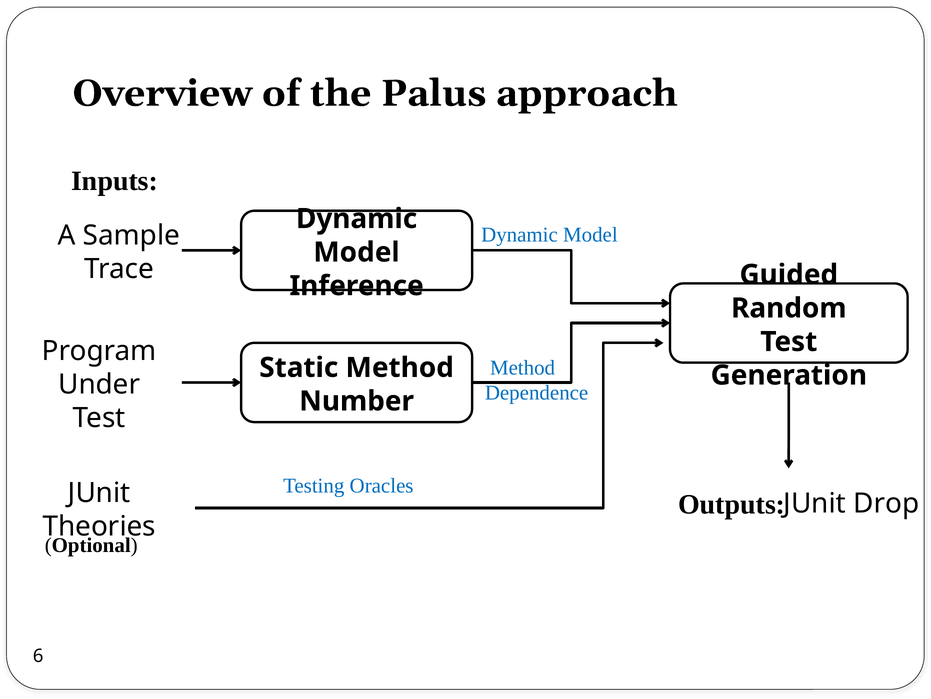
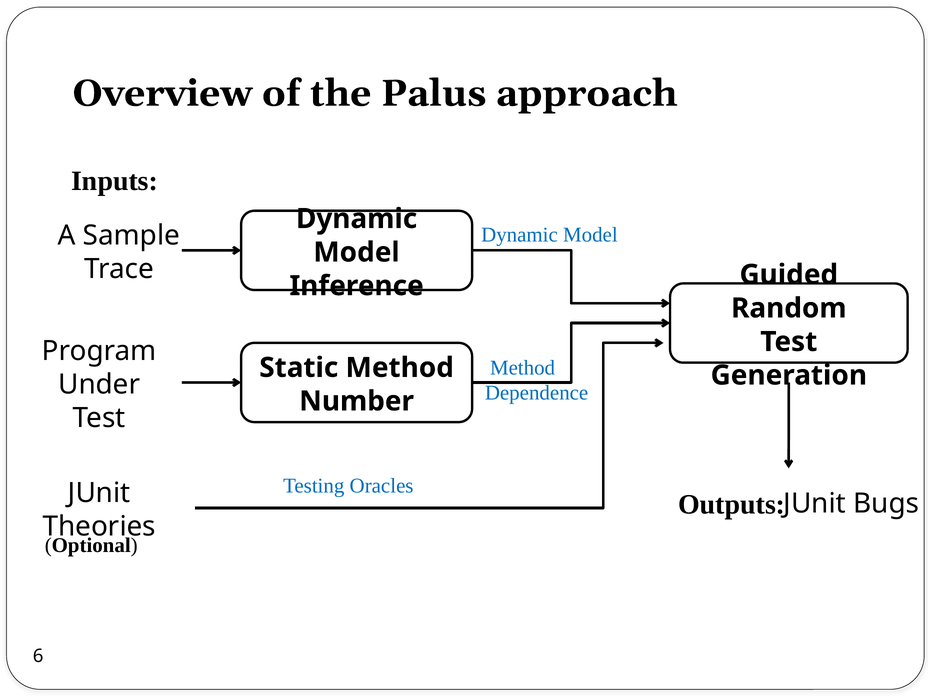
Drop: Drop -> Bugs
